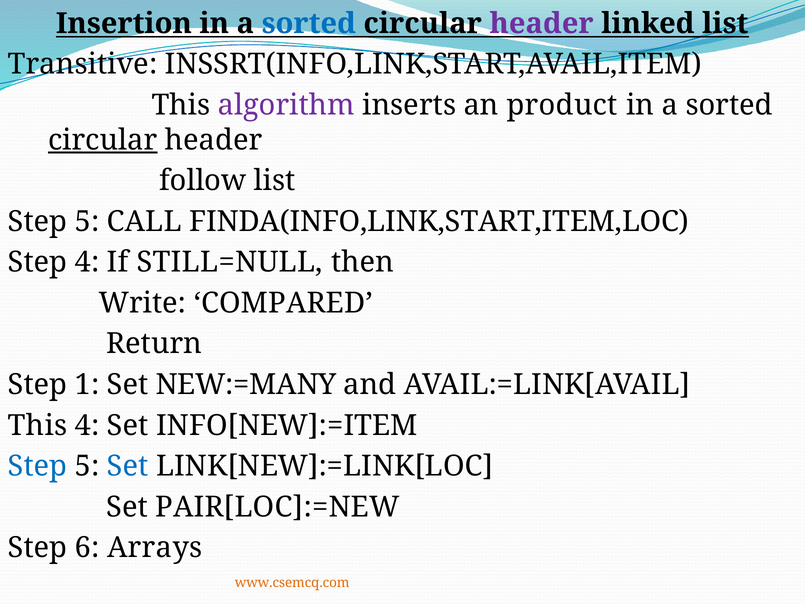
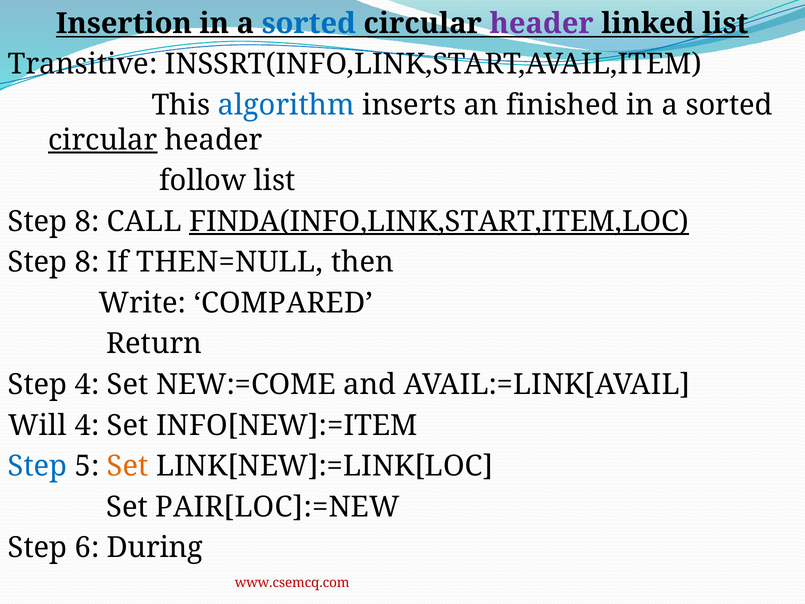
algorithm colour: purple -> blue
product: product -> finished
5 at (87, 221): 5 -> 8
FINDA(INFO,LINK,START,ITEM,LOC underline: none -> present
4 at (87, 262): 4 -> 8
STILL=NULL: STILL=NULL -> THEN=NULL
Step 1: 1 -> 4
NEW:=MANY: NEW:=MANY -> NEW:=COME
This at (38, 425): This -> Will
Set at (128, 466) colour: blue -> orange
Arrays: Arrays -> During
www.csemcq.com colour: orange -> red
